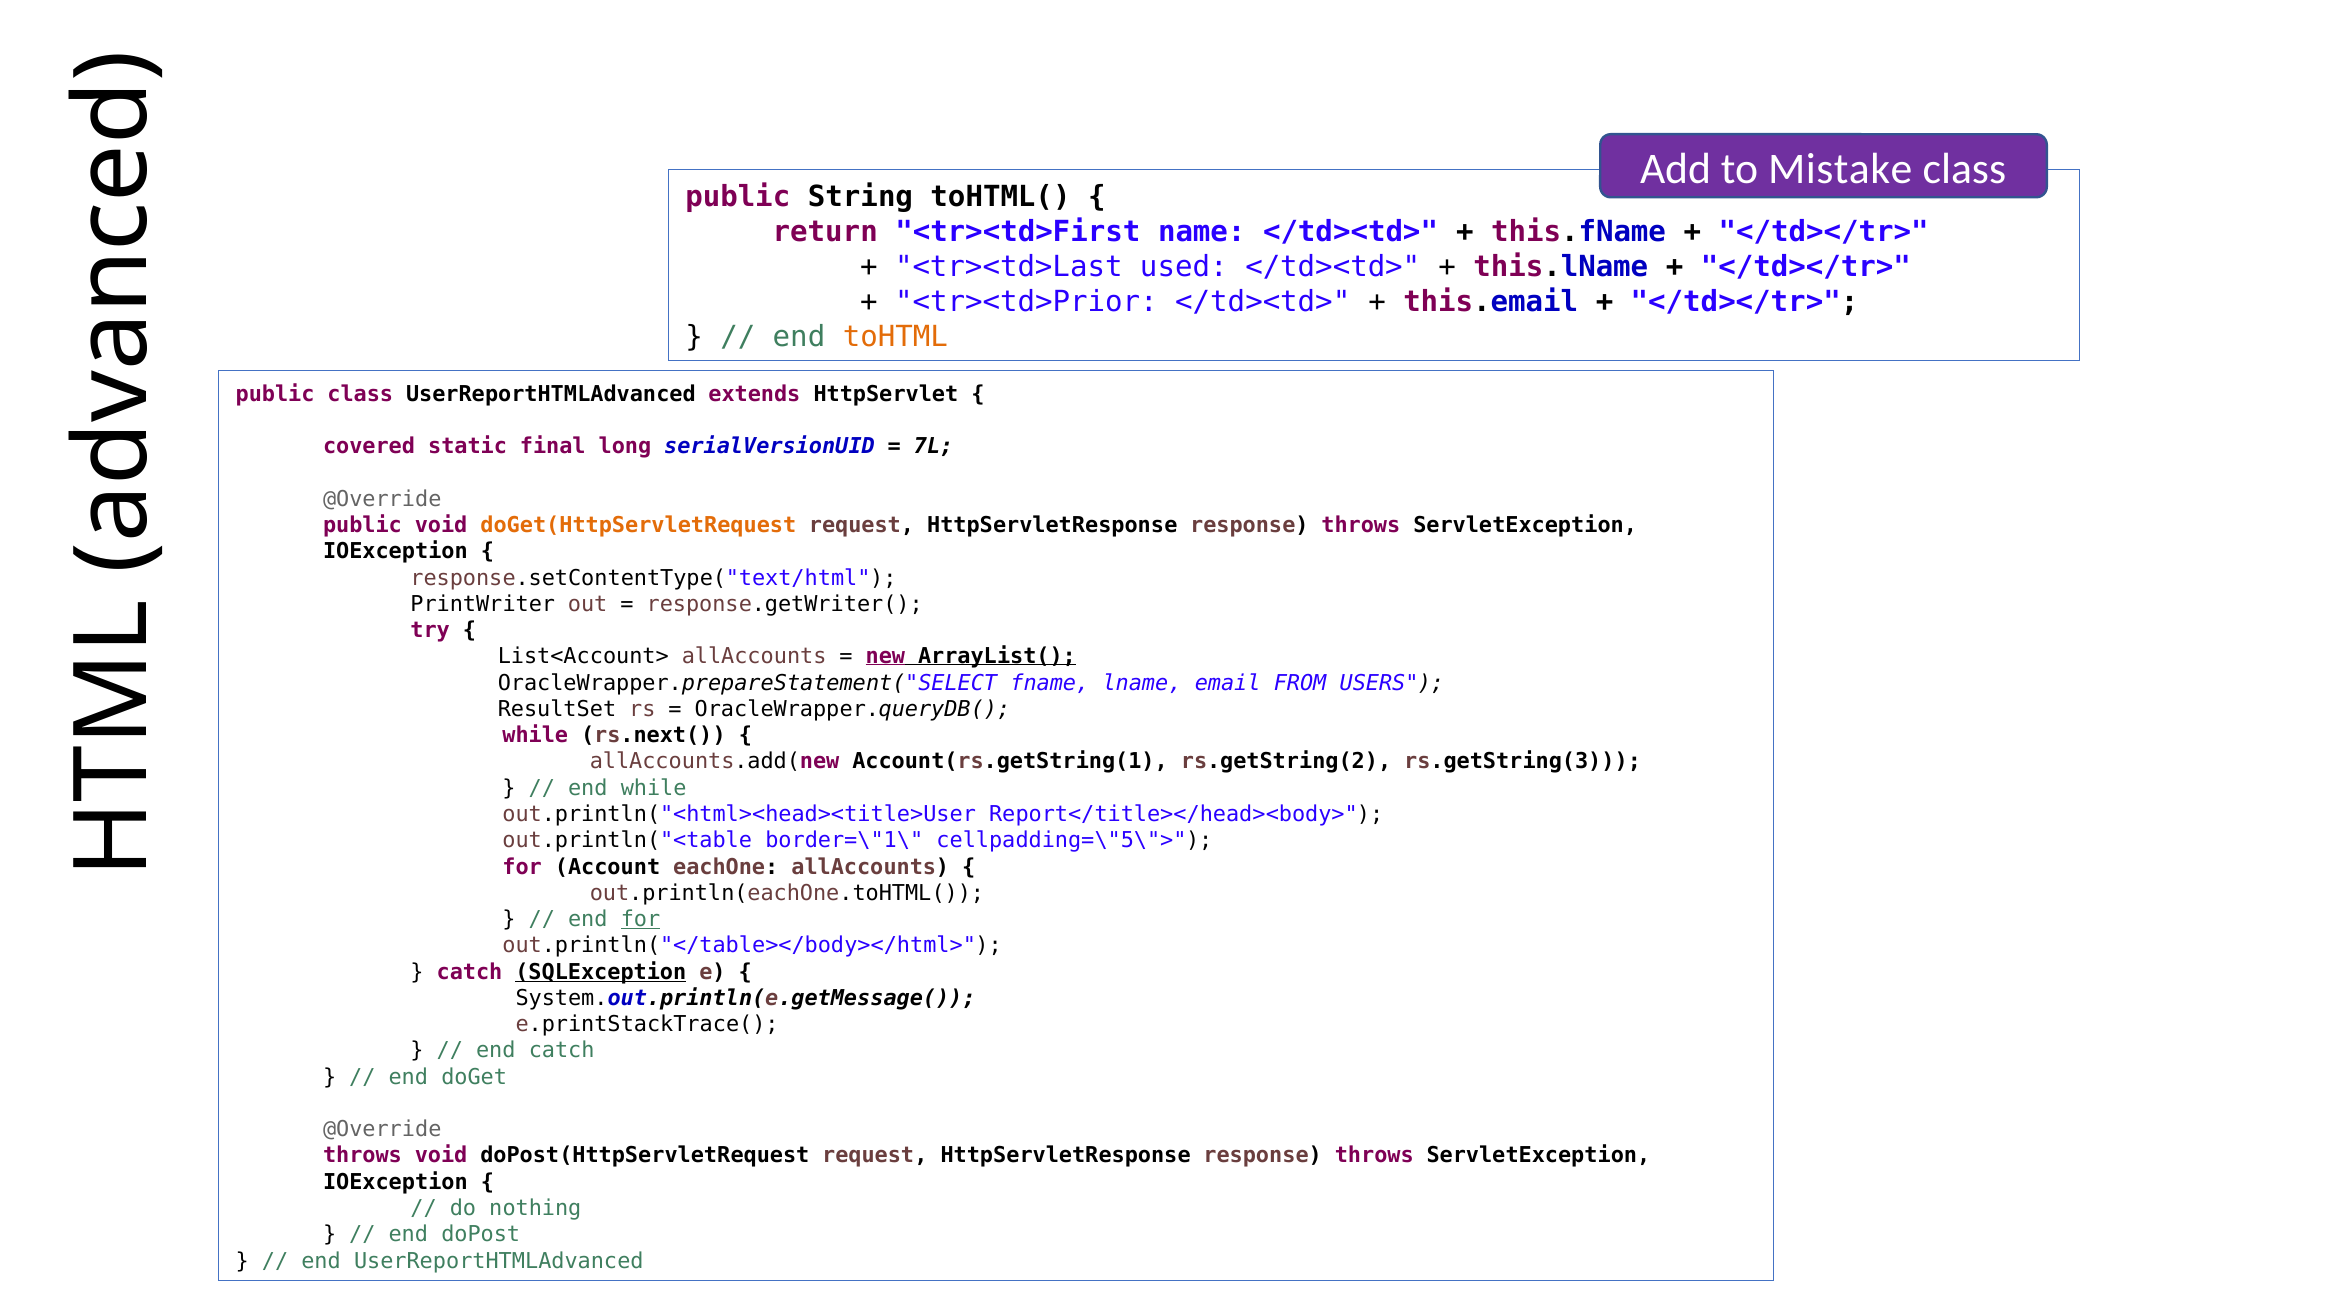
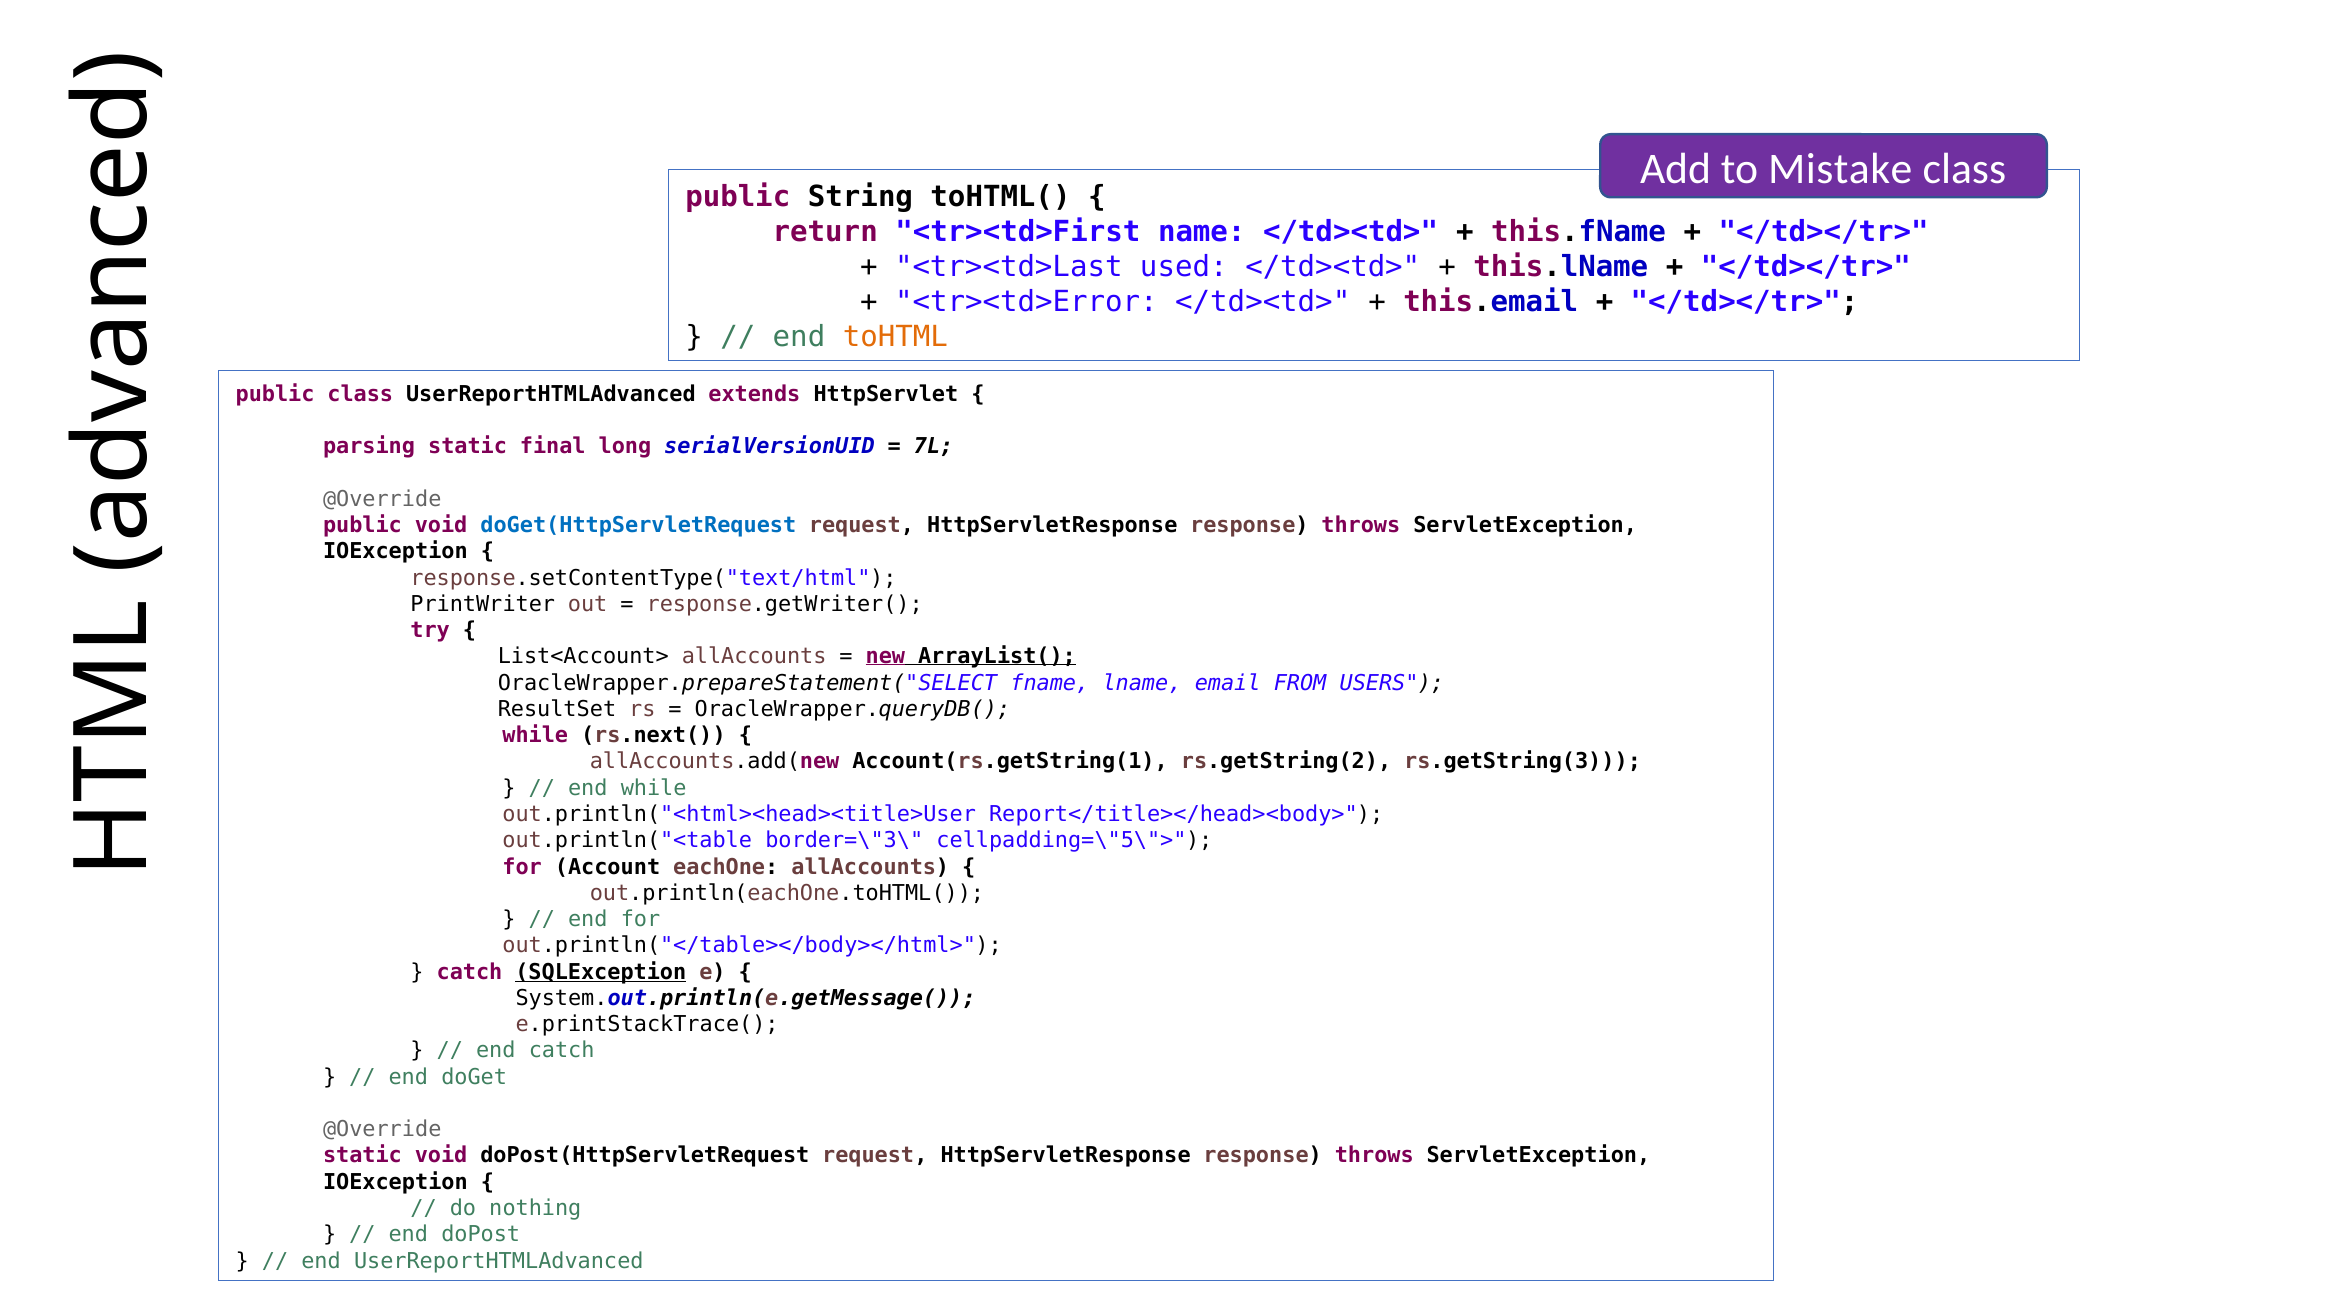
<tr><td>Prior: <tr><td>Prior -> <tr><td>Error
covered: covered -> parsing
doGet(HttpServletRequest colour: orange -> blue
border=\"1\: border=\"1\ -> border=\"3\
for at (641, 920) underline: present -> none
throws at (362, 1156): throws -> static
